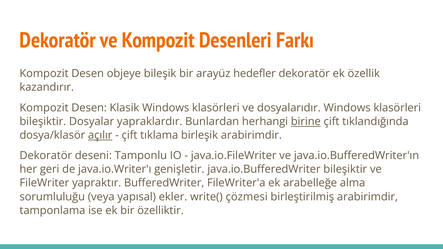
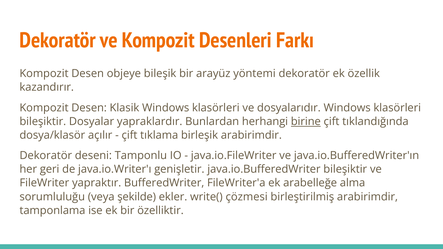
hedefler: hedefler -> yöntemi
açılır underline: present -> none
yapısal: yapısal -> şekilde
